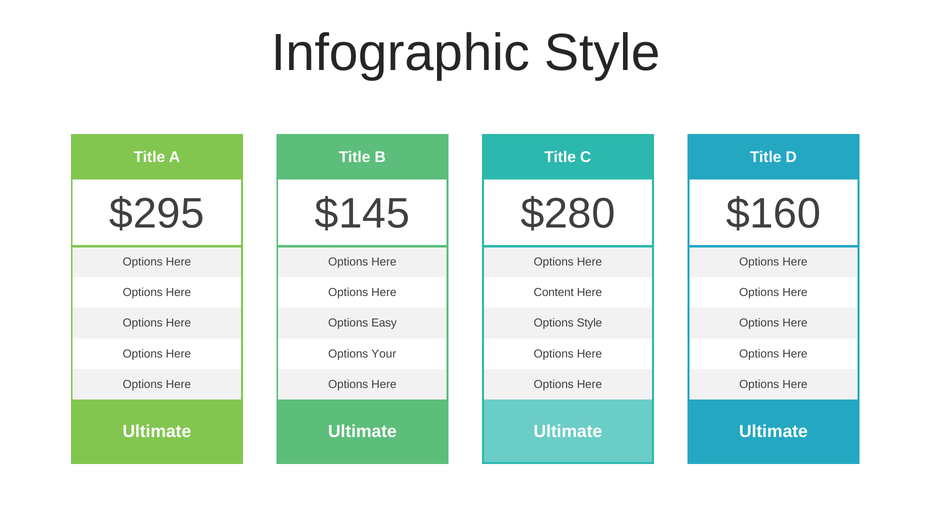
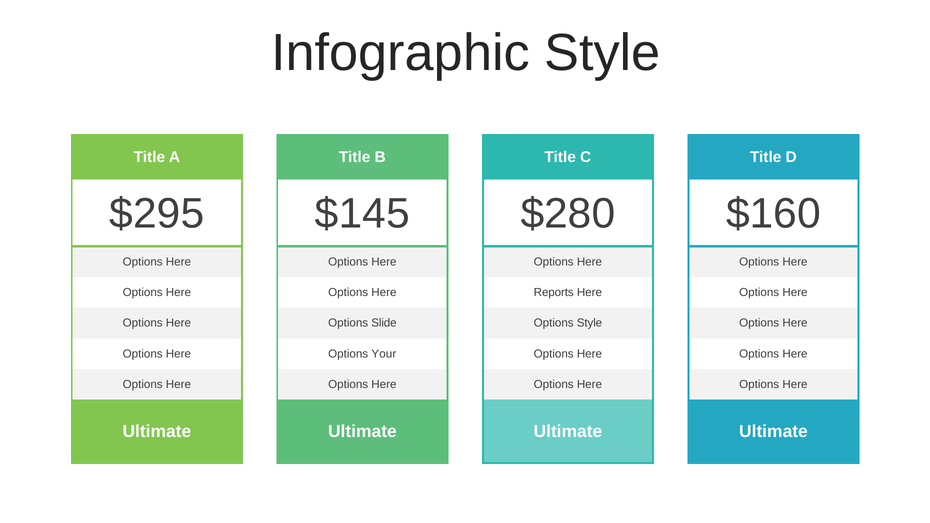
Content: Content -> Reports
Easy: Easy -> Slide
